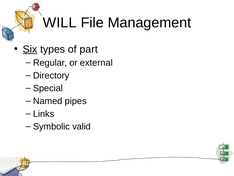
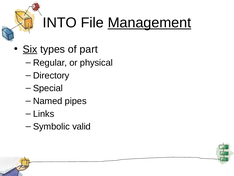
WILL: WILL -> INTO
Management underline: none -> present
external: external -> physical
